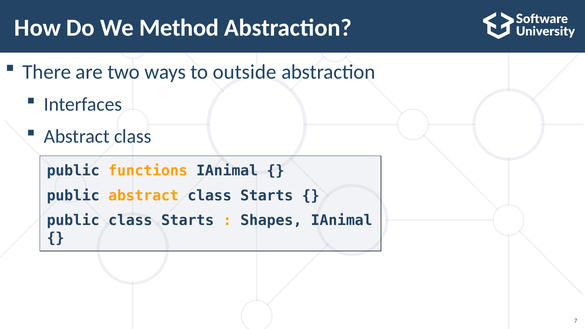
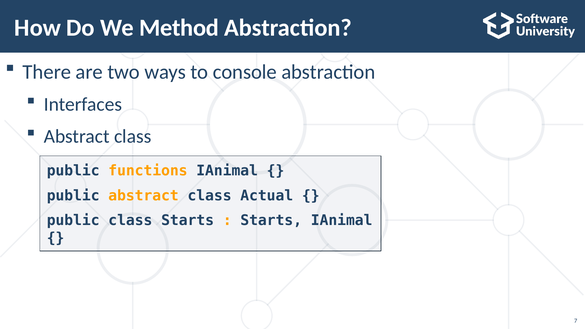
outside: outside -> console
abstract class Starts: Starts -> Actual
Shapes at (271, 221): Shapes -> Starts
